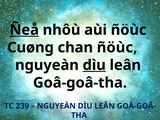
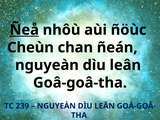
Cuøng: Cuøng -> Cheùn
chan ñöùc: ñöùc -> ñeán
dìu at (94, 65) underline: present -> none
